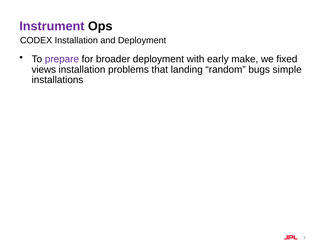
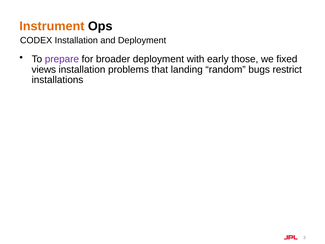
Instrument colour: purple -> orange
make: make -> those
simple: simple -> restrict
